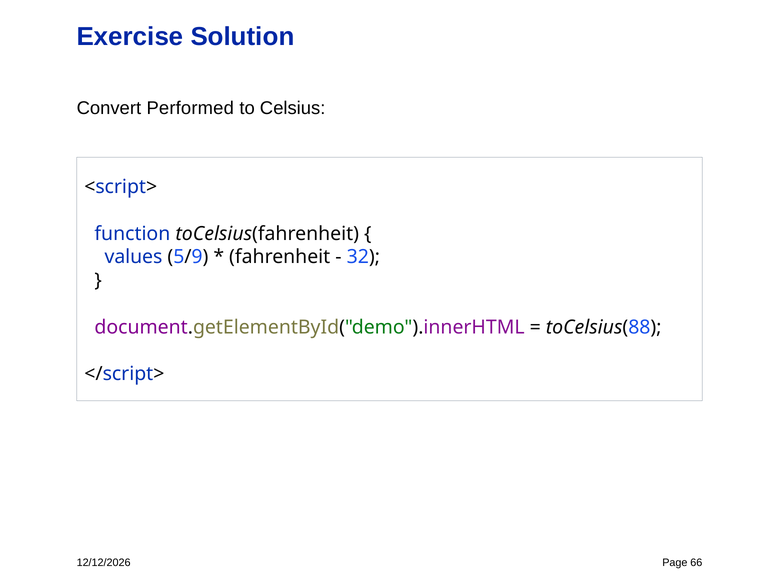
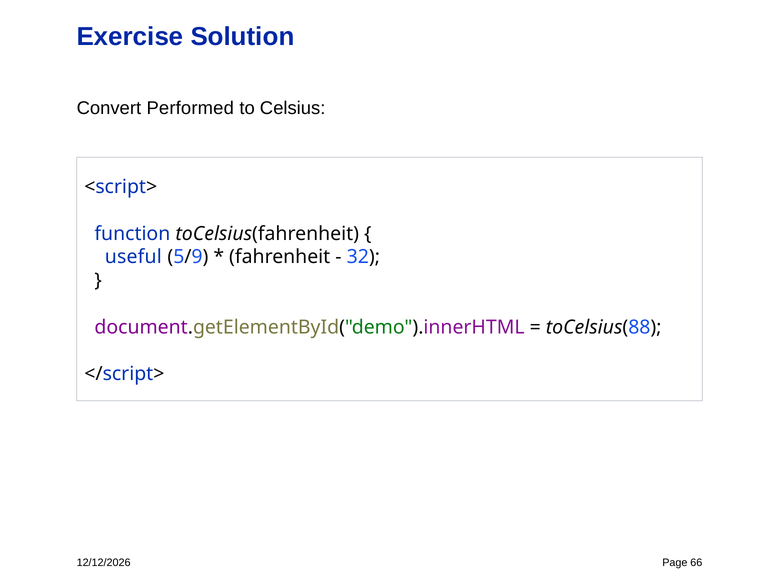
values: values -> useful
